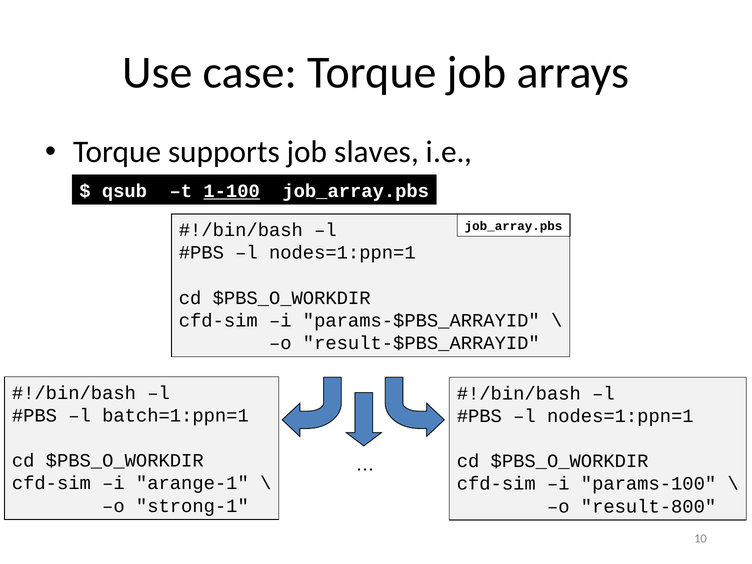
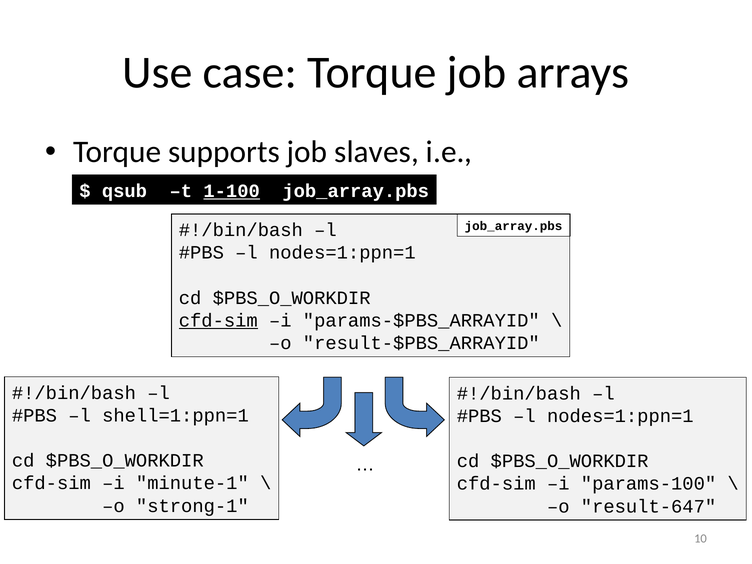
cfd-sim at (218, 320) underline: none -> present
batch=1:ppn=1: batch=1:ppn=1 -> shell=1:ppn=1
arange-1: arange-1 -> minute-1
result-800: result-800 -> result-647
